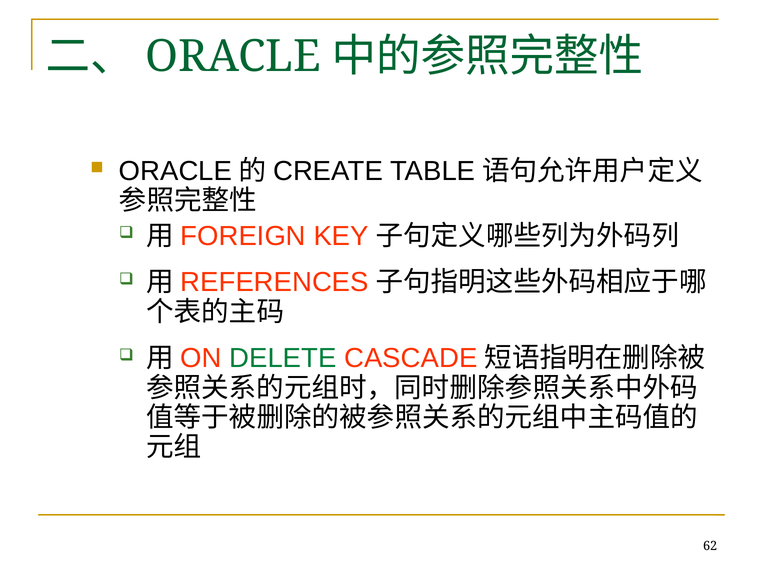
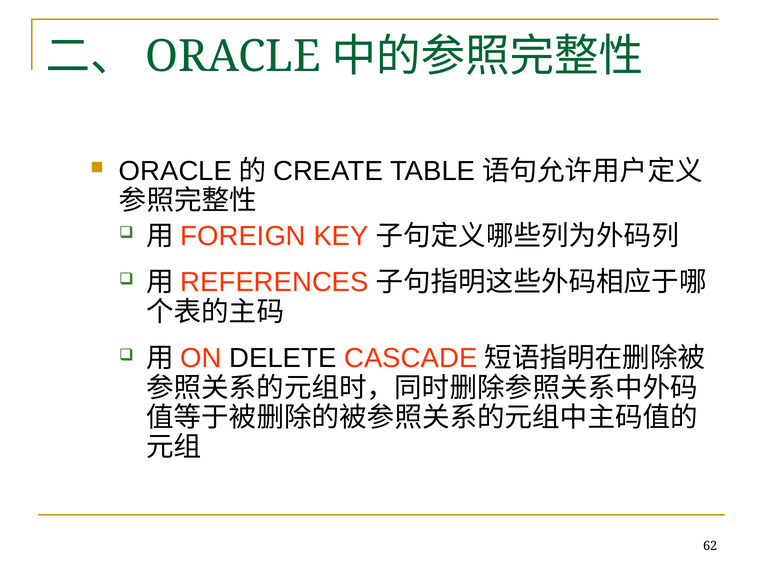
DELETE colour: green -> black
